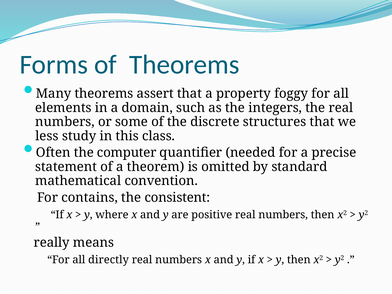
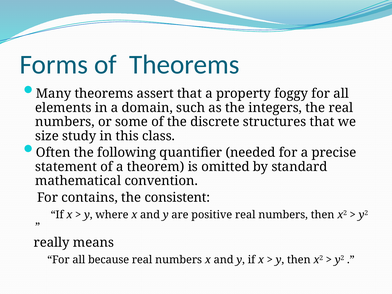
less: less -> size
computer: computer -> following
directly: directly -> because
